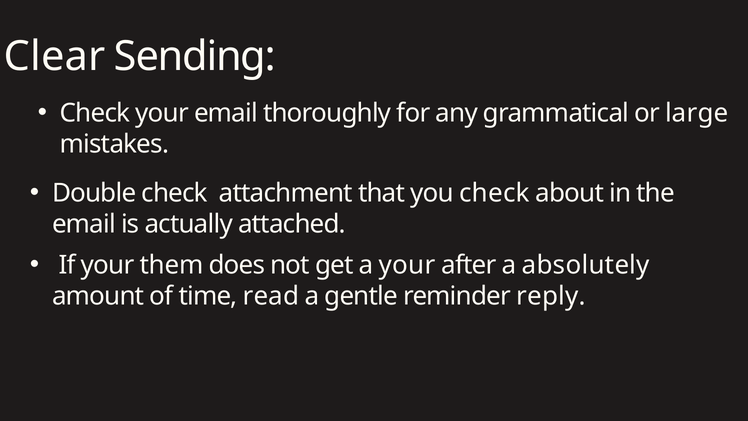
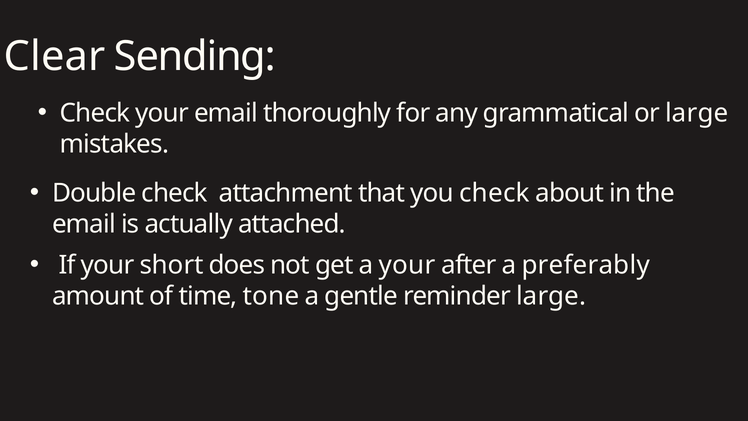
them: them -> short
absolutely: absolutely -> preferably
read: read -> tone
reminder reply: reply -> large
